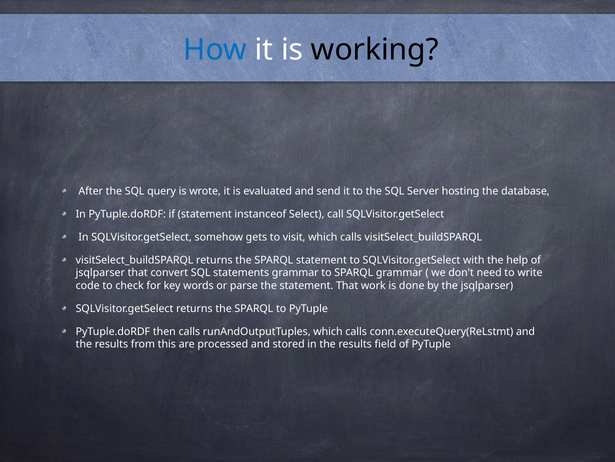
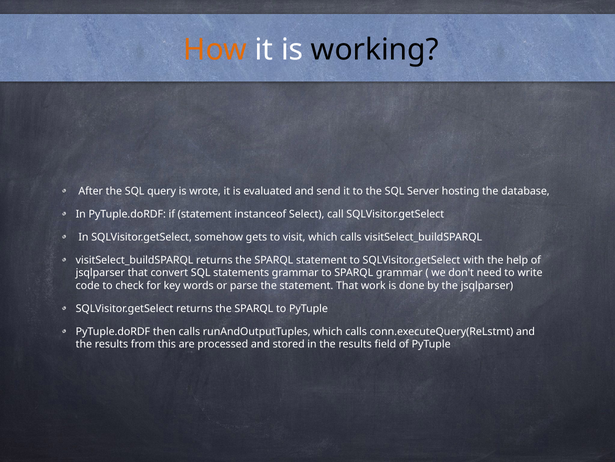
How colour: blue -> orange
